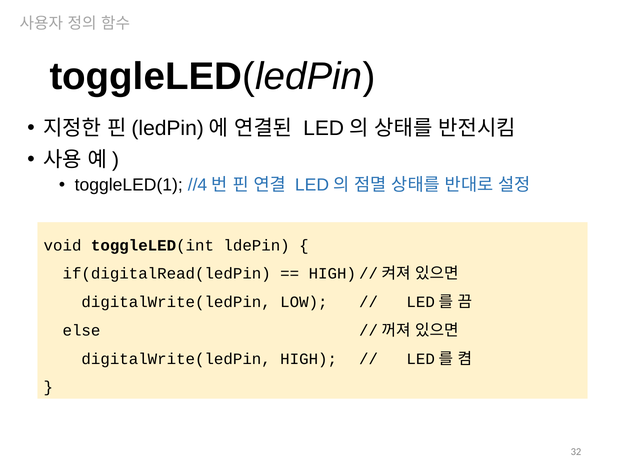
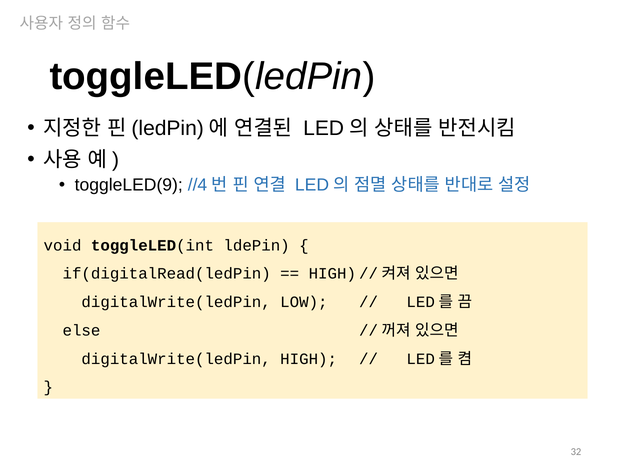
toggleLED(1: toggleLED(1 -> toggleLED(9
